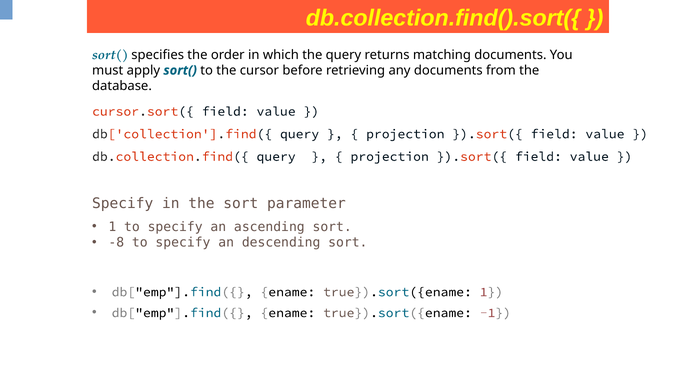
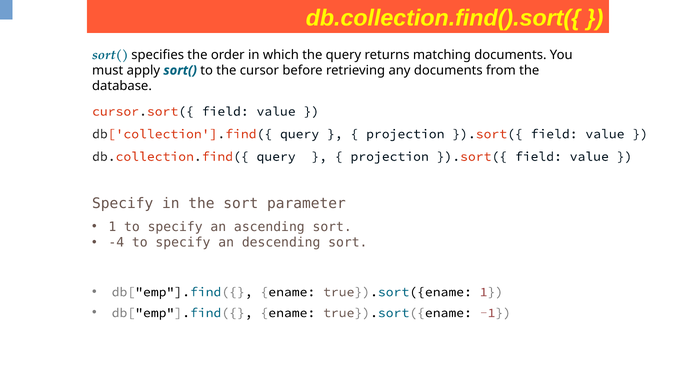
-8: -8 -> -4
